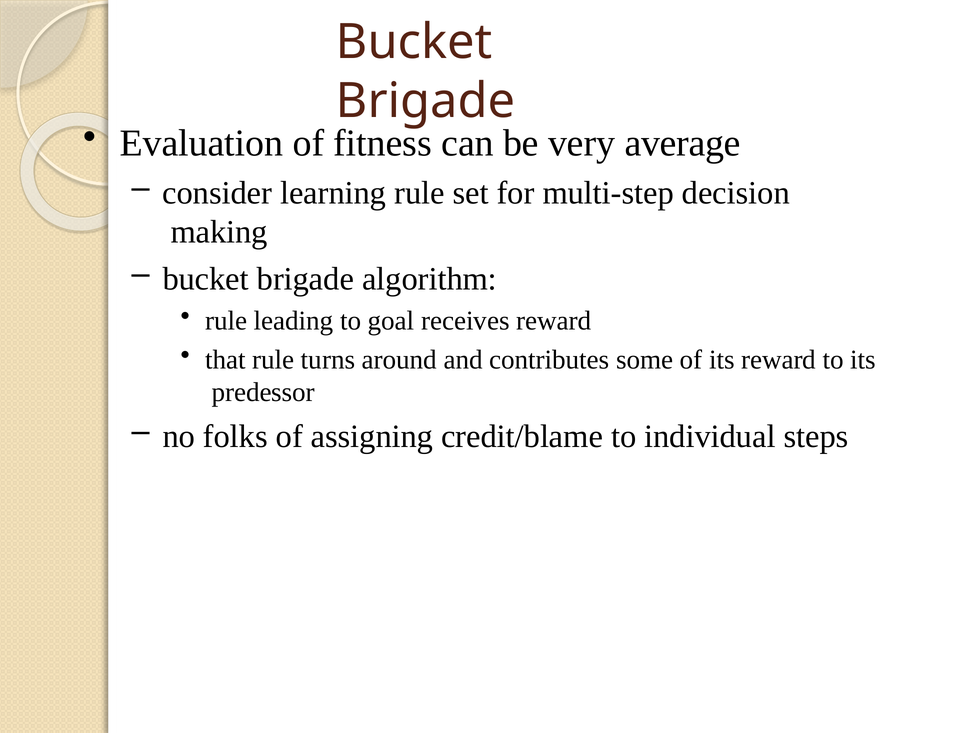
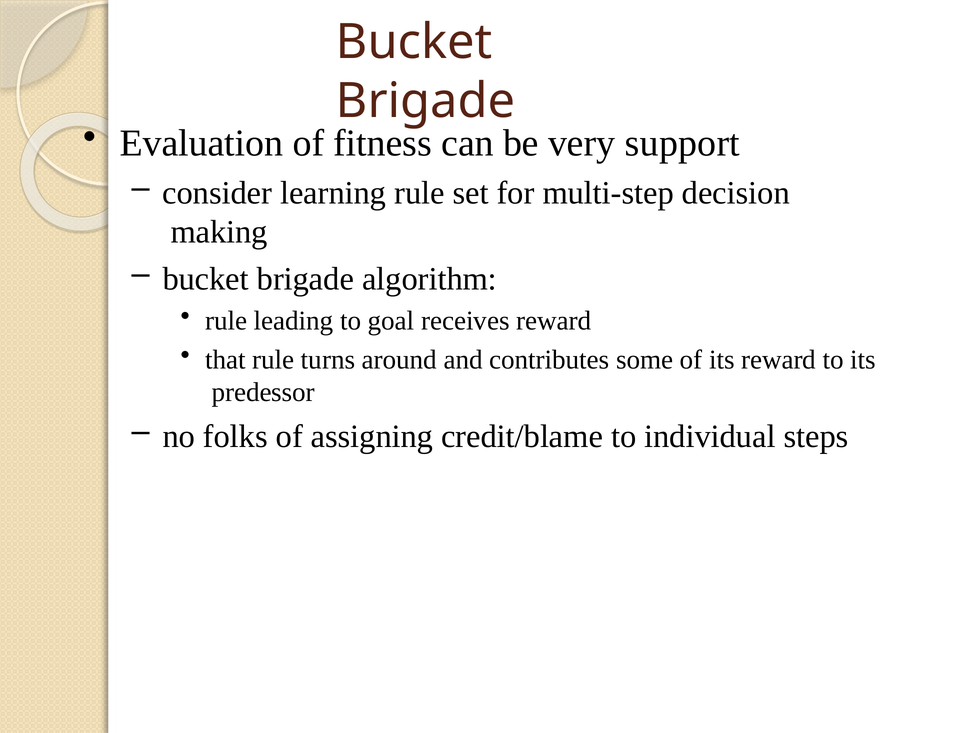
average: average -> support
